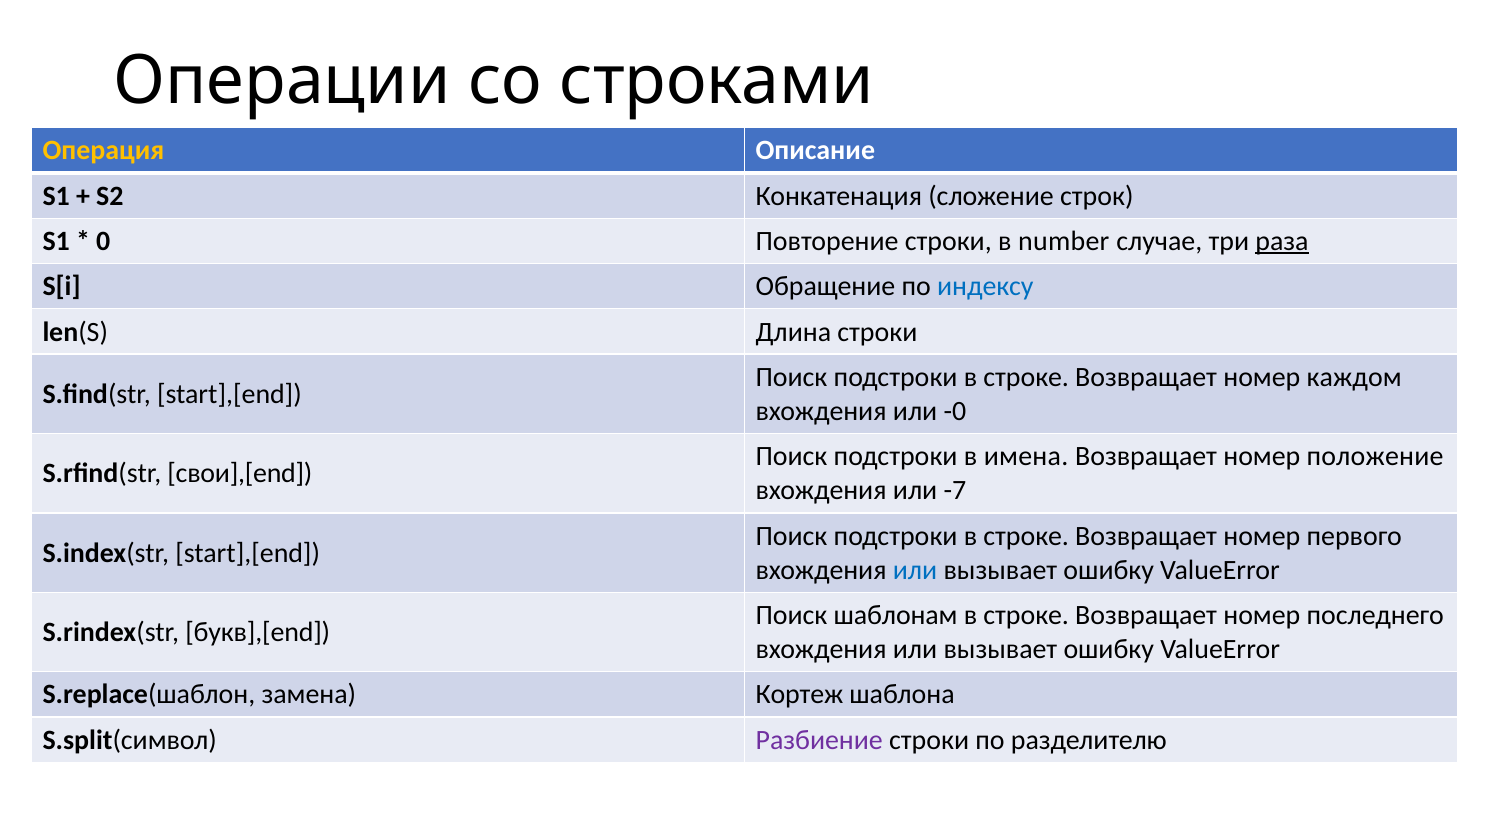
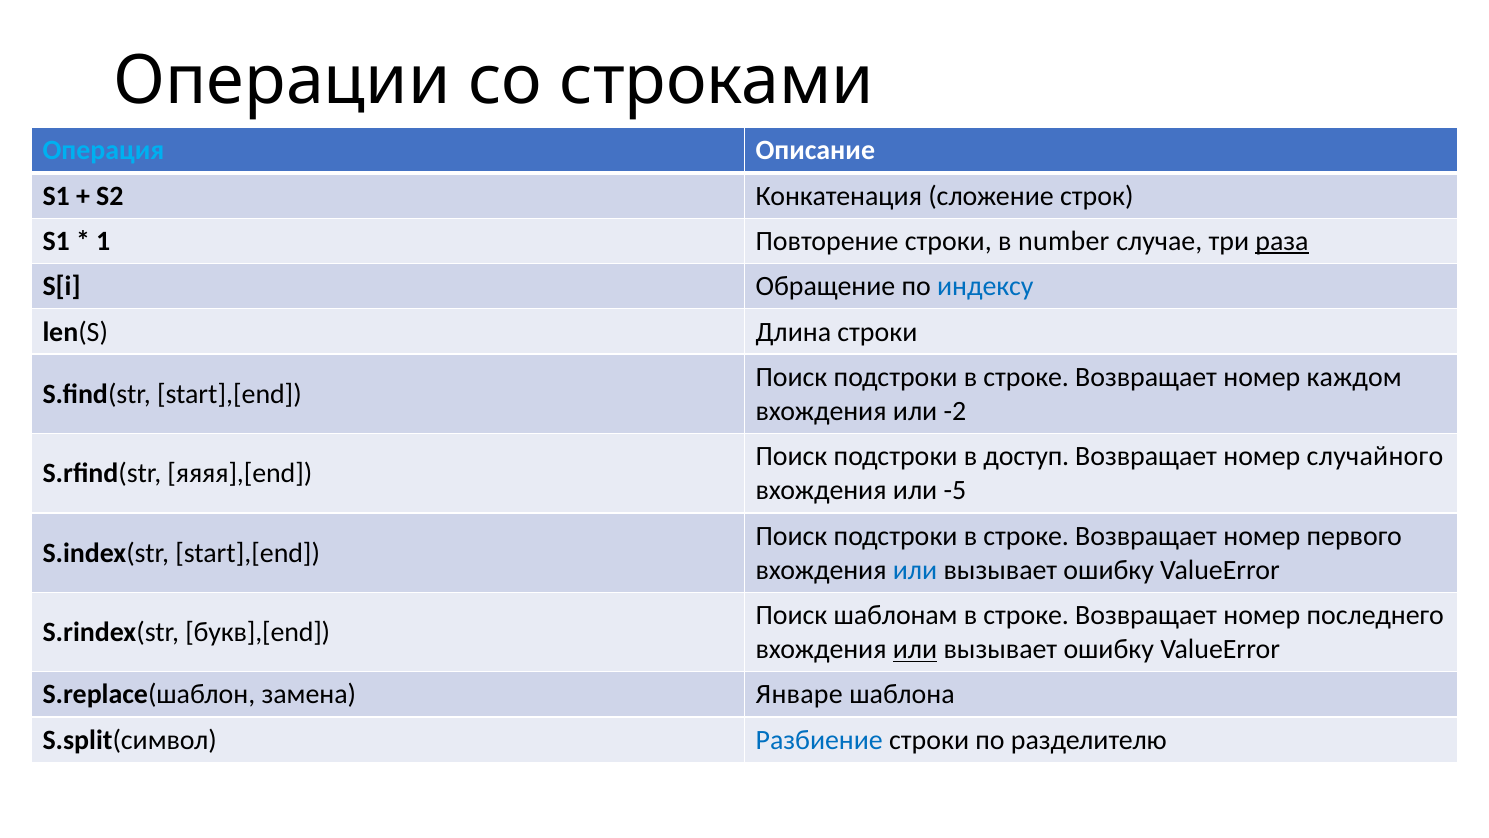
Операция colour: yellow -> light blue
0: 0 -> 1
-0: -0 -> -2
имена: имена -> доступ
положение: положение -> случайного
свои],[end: свои],[end -> яяяя],[end
-7: -7 -> -5
или at (915, 649) underline: none -> present
Кортеж: Кортеж -> Январе
Разбиение colour: purple -> blue
